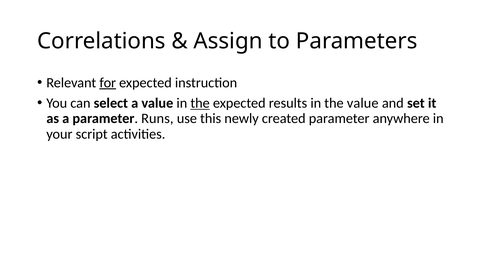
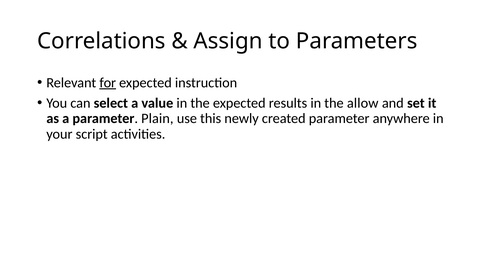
the at (200, 103) underline: present -> none
the value: value -> allow
Runs: Runs -> Plain
